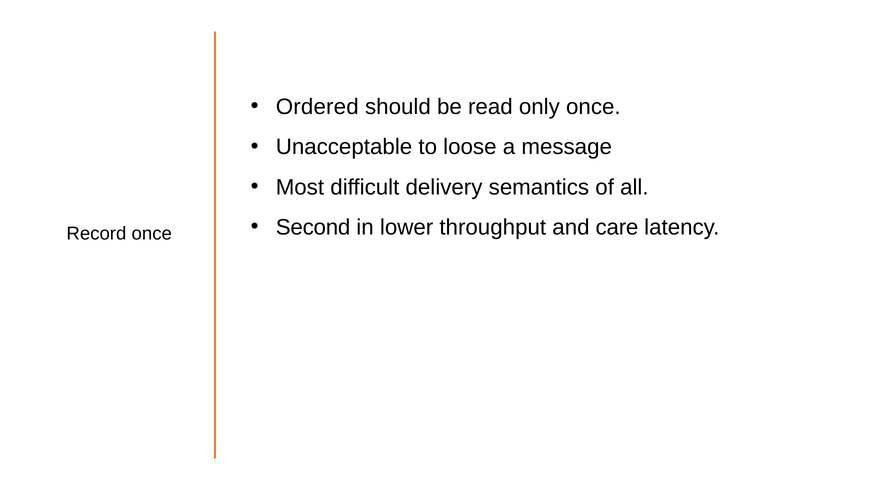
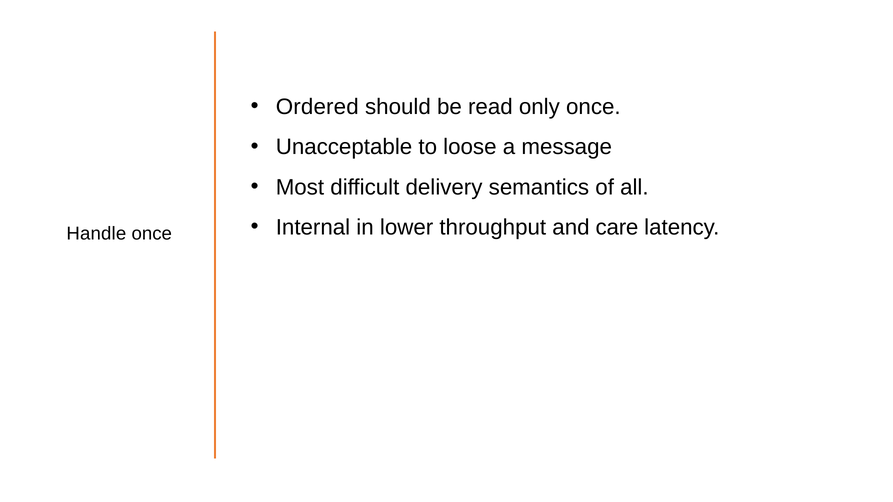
Second: Second -> Internal
Record: Record -> Handle
